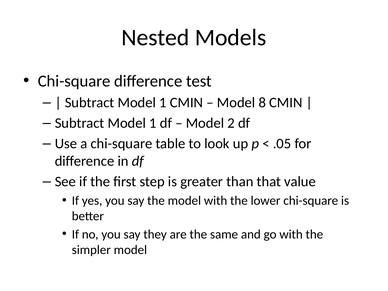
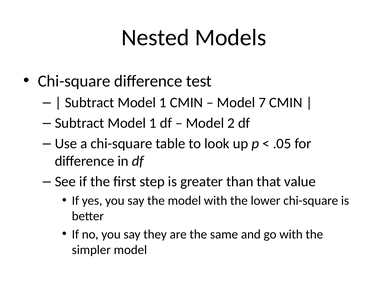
8: 8 -> 7
